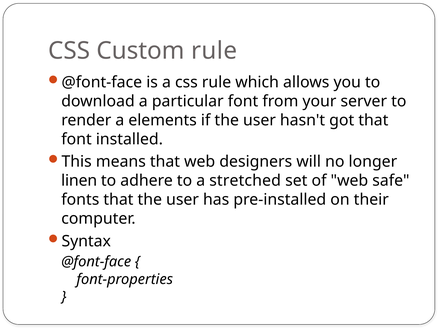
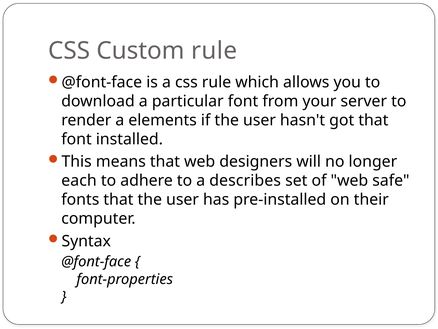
linen: linen -> each
stretched: stretched -> describes
